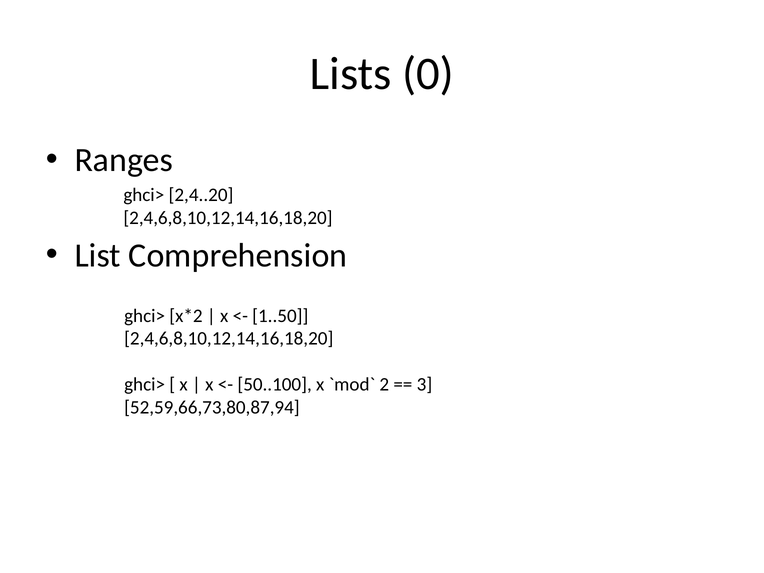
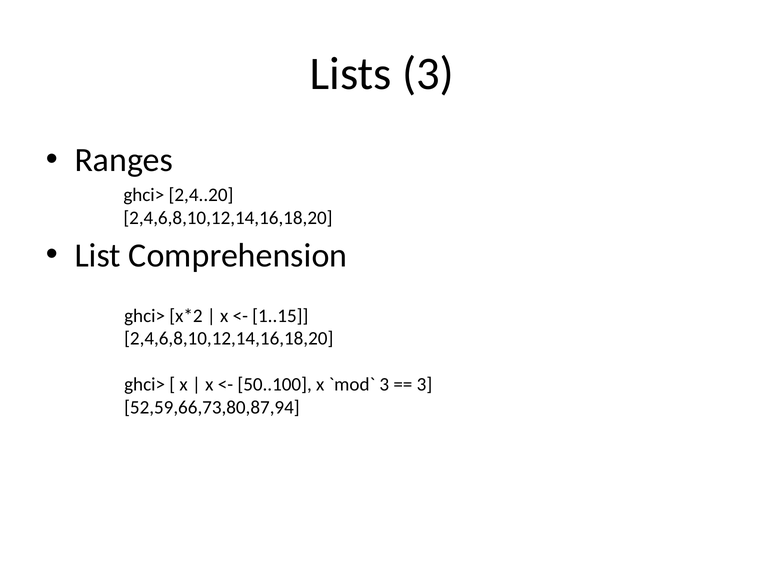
Lists 0: 0 -> 3
1..50: 1..50 -> 1..15
2 at (384, 385): 2 -> 3
